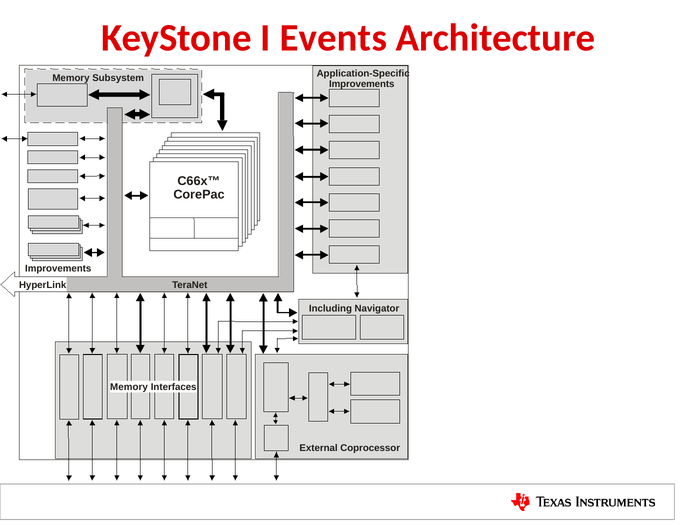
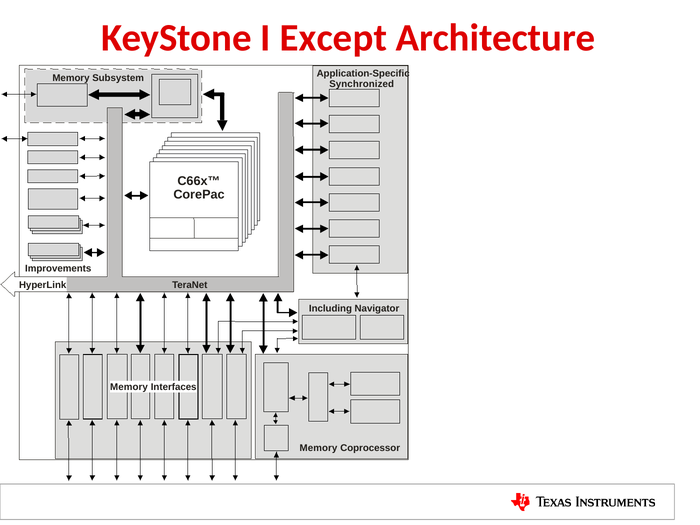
Events: Events -> Except
Improvements at (362, 84): Improvements -> Synchronized
External at (319, 448): External -> Memory
